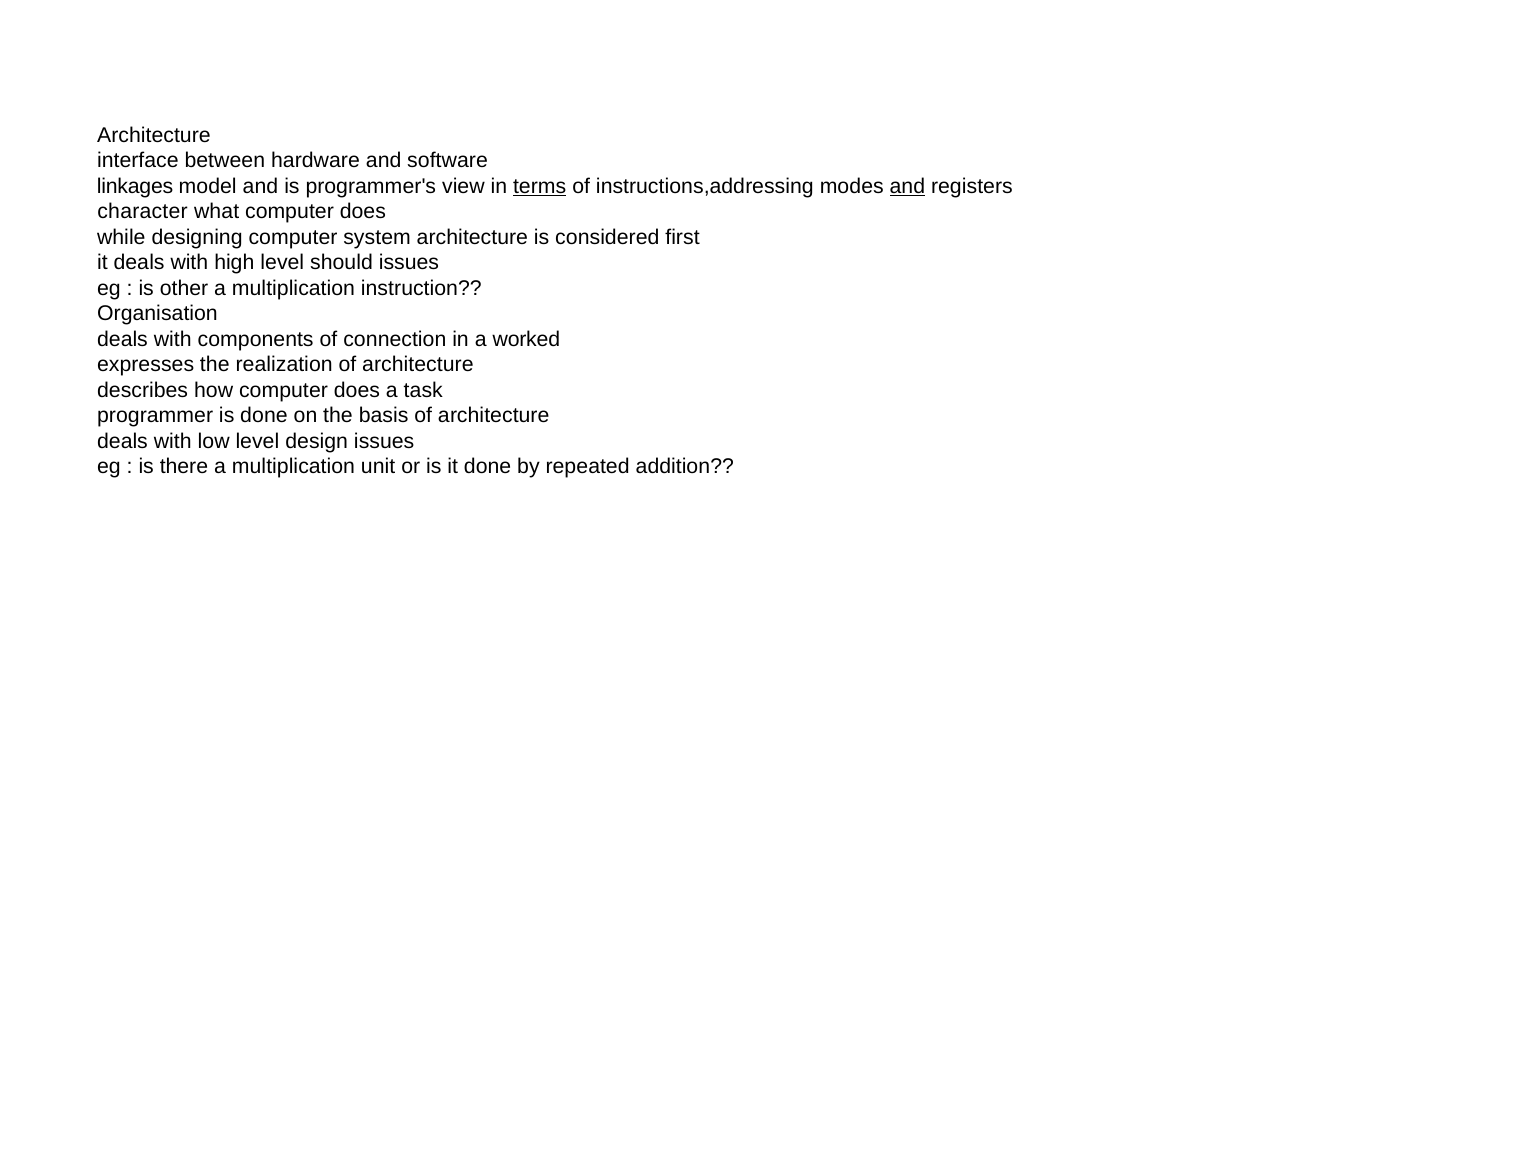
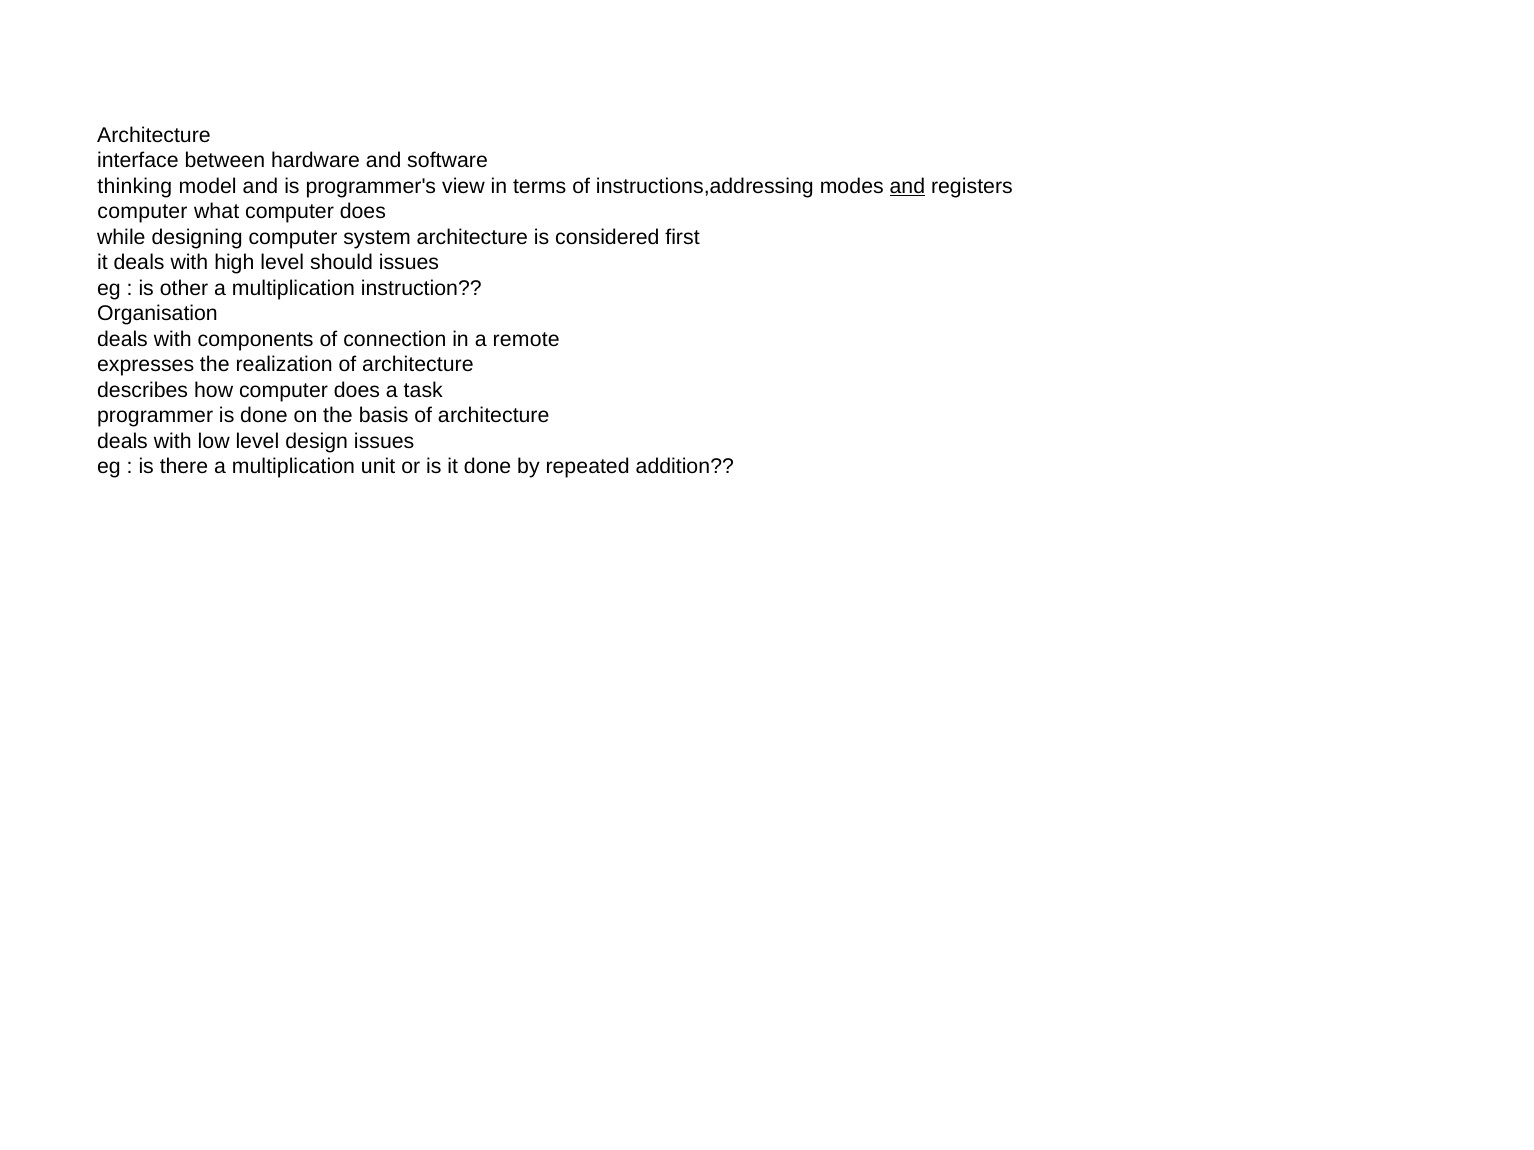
linkages: linkages -> thinking
terms underline: present -> none
character at (143, 212): character -> computer
worked: worked -> remote
